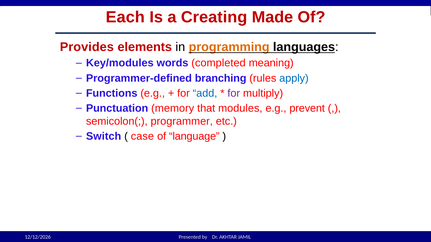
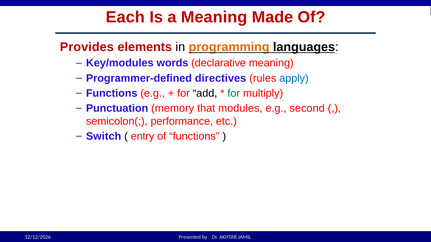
a Creating: Creating -> Meaning
completed: completed -> declarative
branching: branching -> directives
add colour: blue -> black
for at (234, 93) colour: purple -> green
prevent: prevent -> second
programmer: programmer -> performance
case: case -> entry
of language: language -> functions
